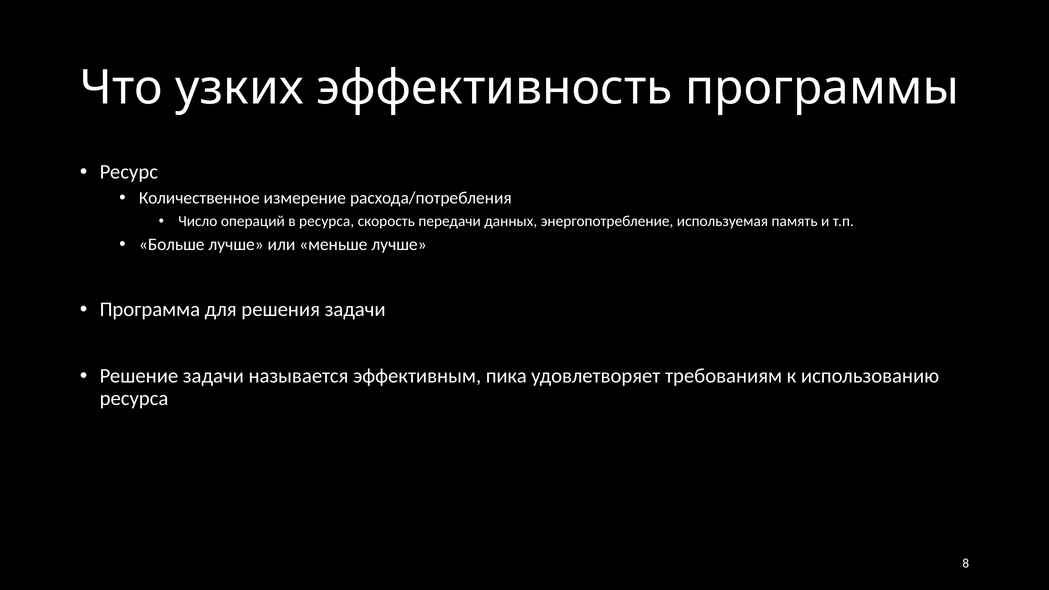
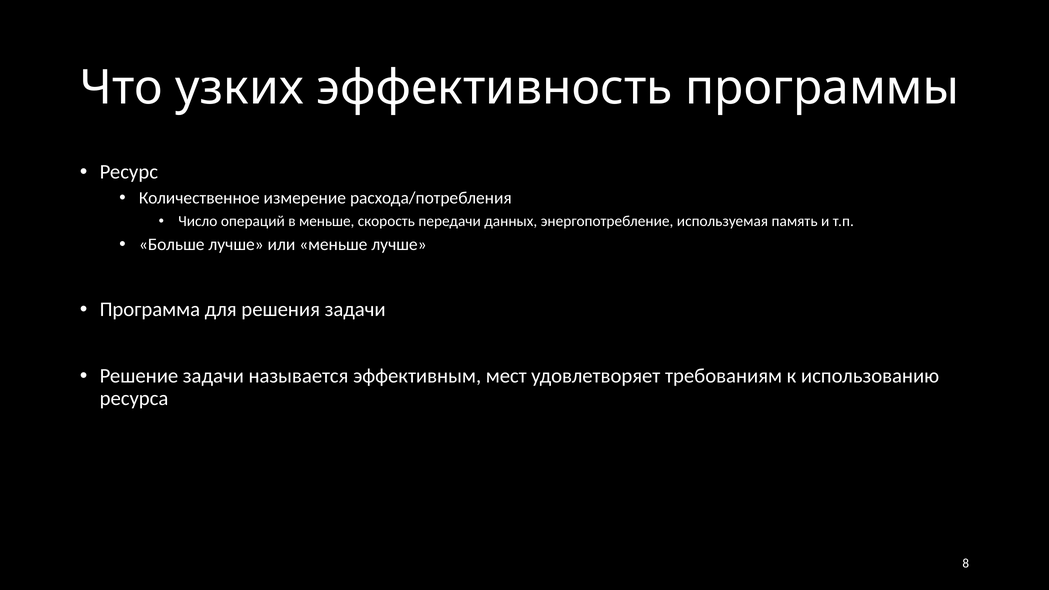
в ресурса: ресурса -> меньше
пика: пика -> мест
